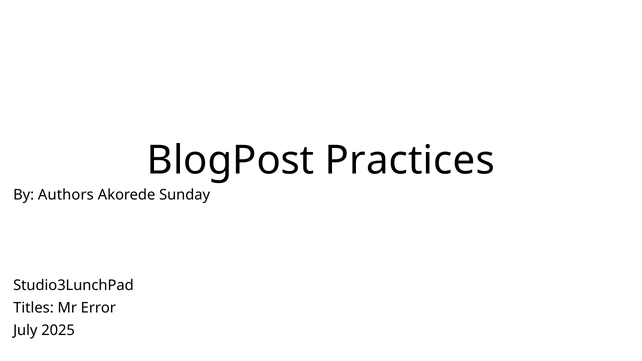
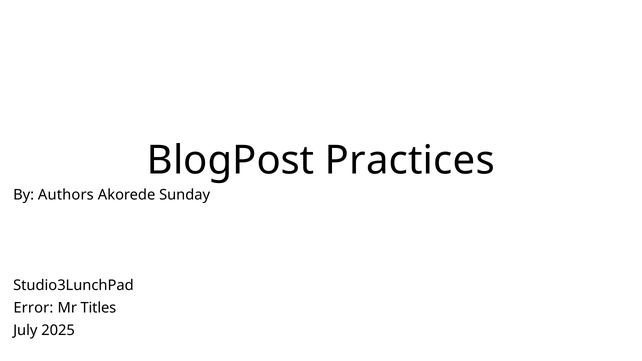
Titles: Titles -> Error
Error: Error -> Titles
